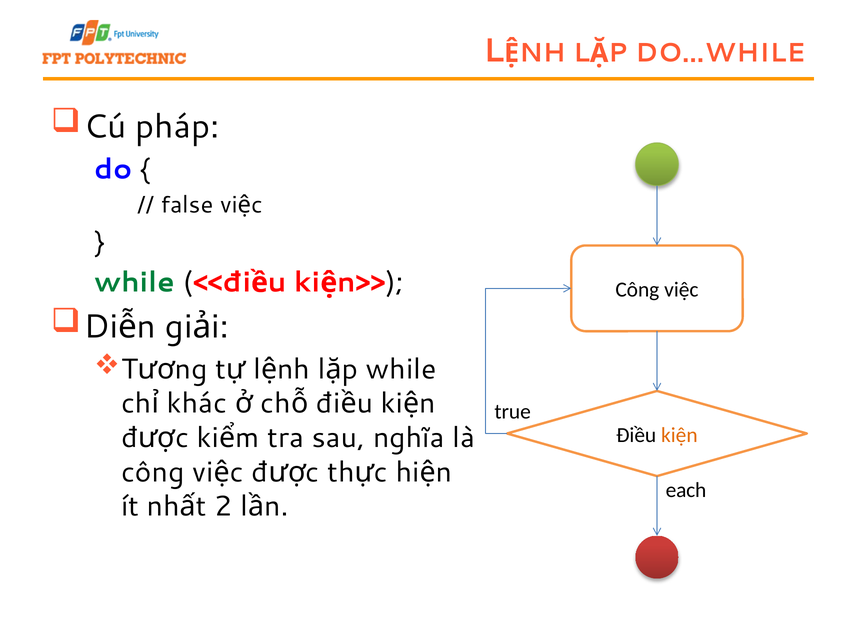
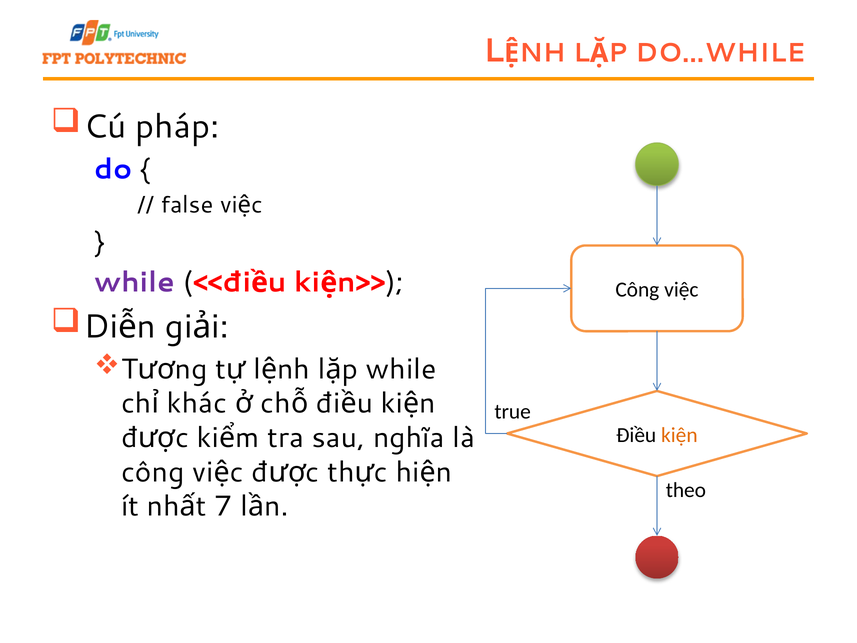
while at (135, 282) colour: green -> purple
each: each -> theo
2: 2 -> 7
